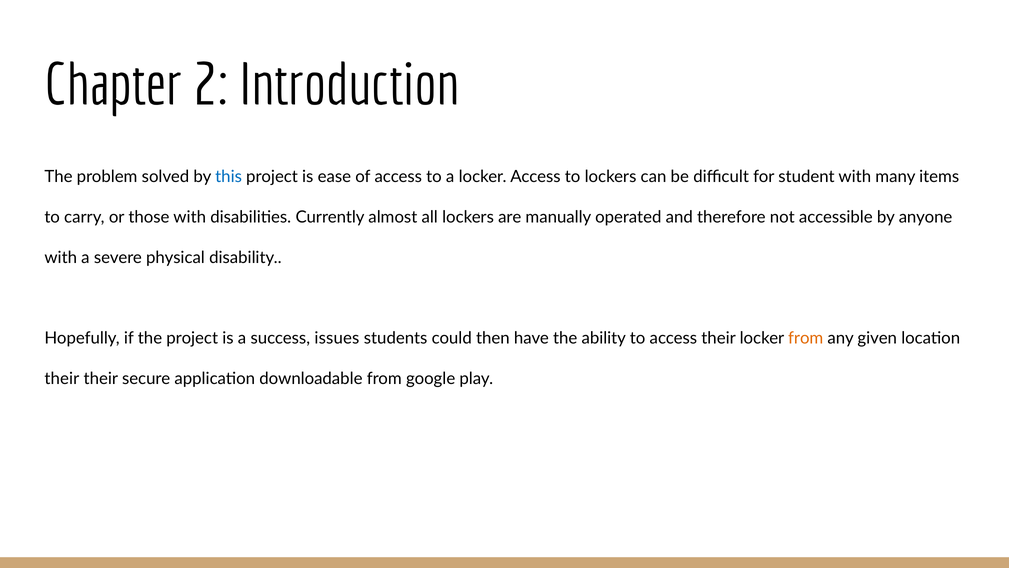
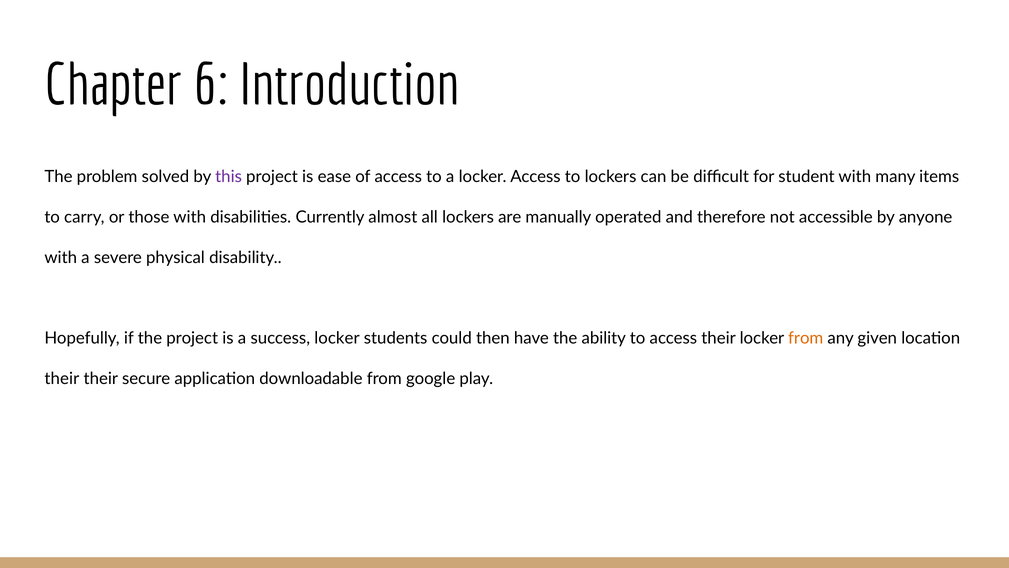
2: 2 -> 6
this colour: blue -> purple
success issues: issues -> locker
